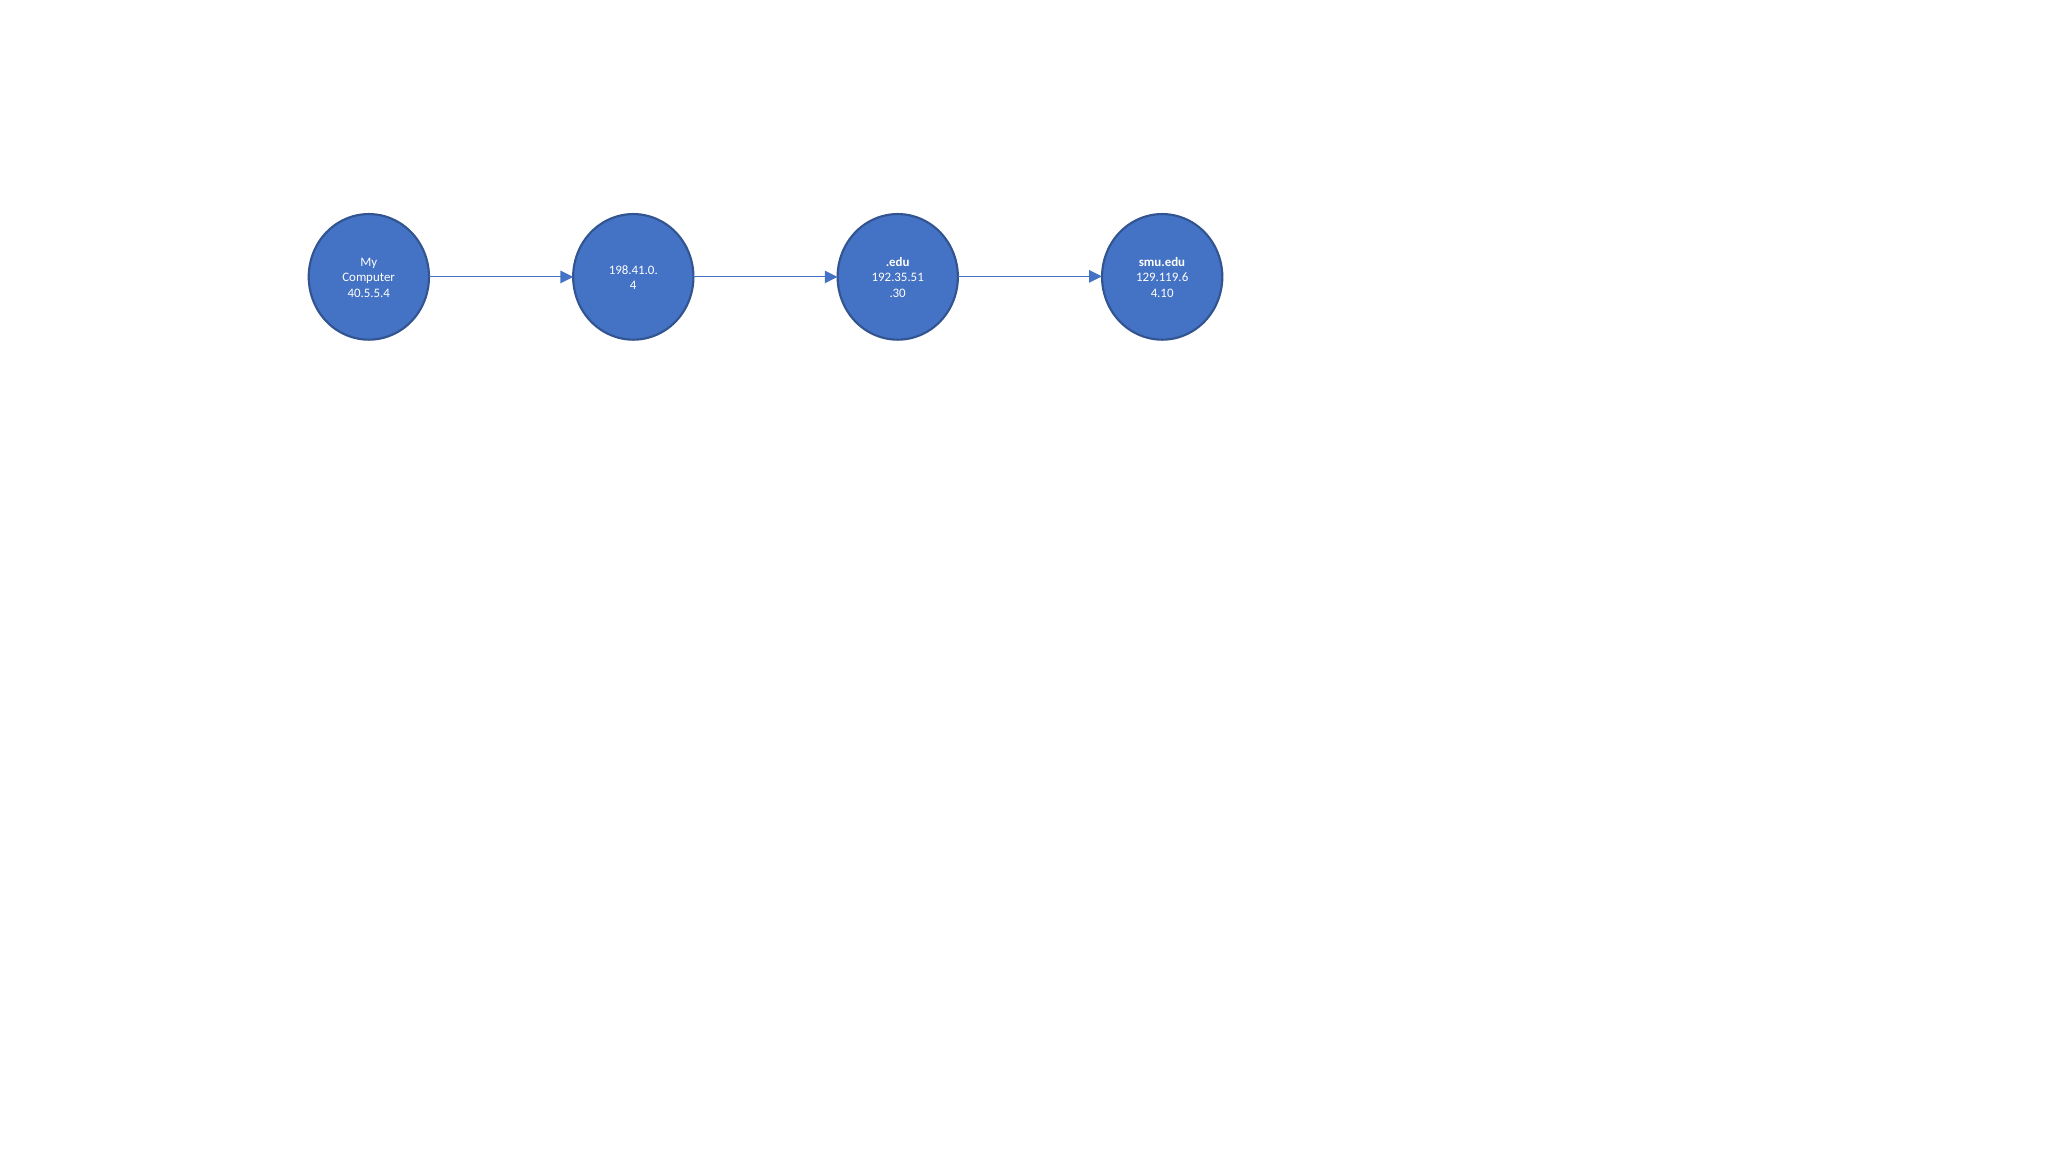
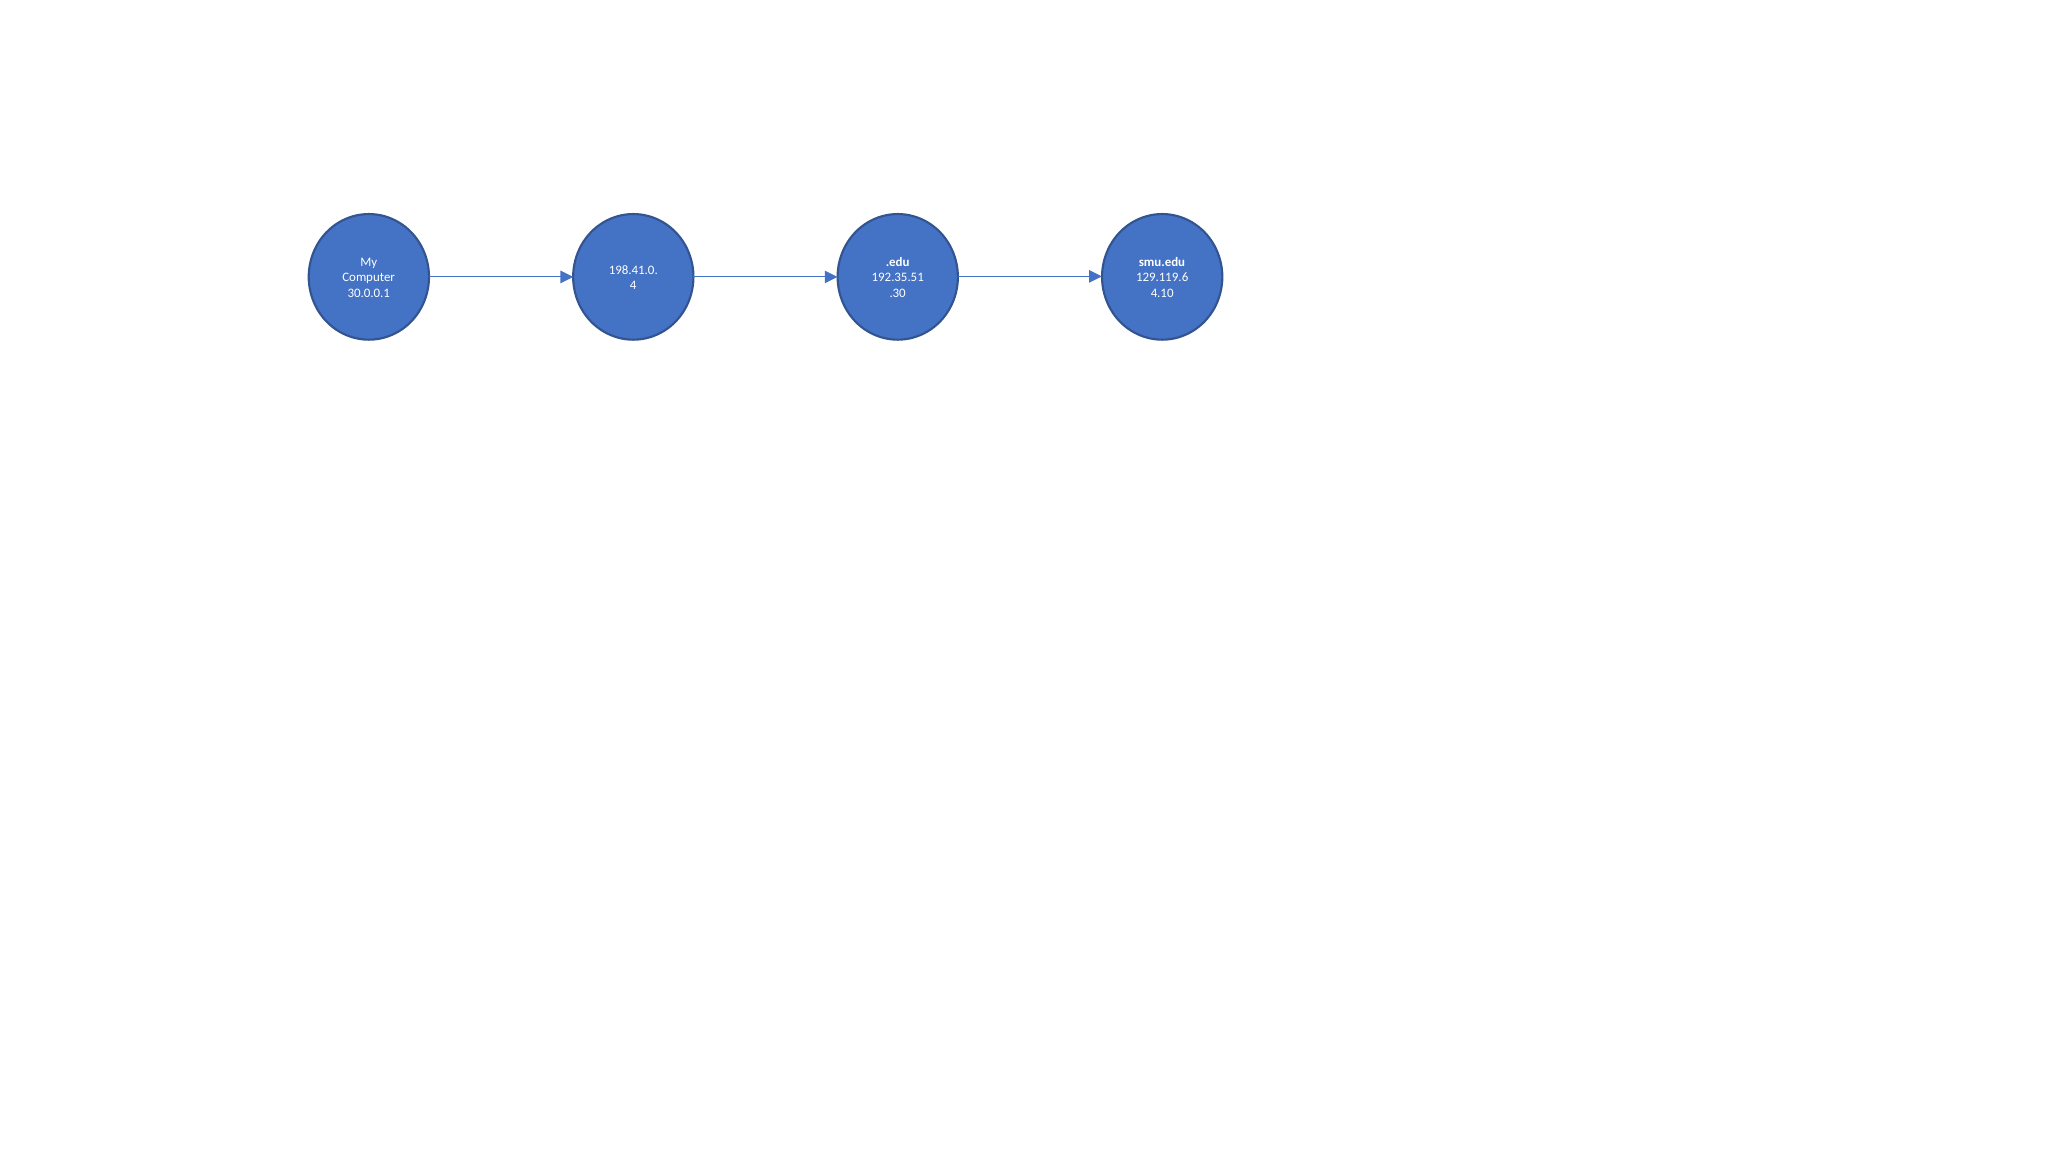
40.5.5.4: 40.5.5.4 -> 30.0.0.1
